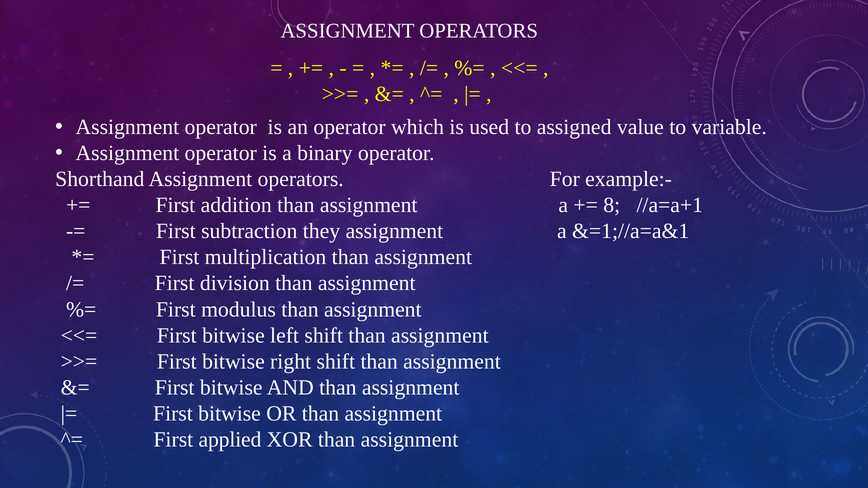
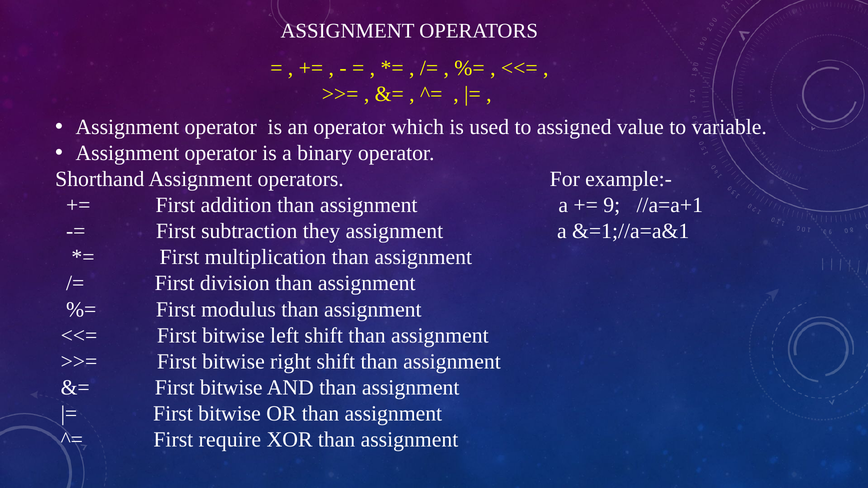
8: 8 -> 9
applied: applied -> require
